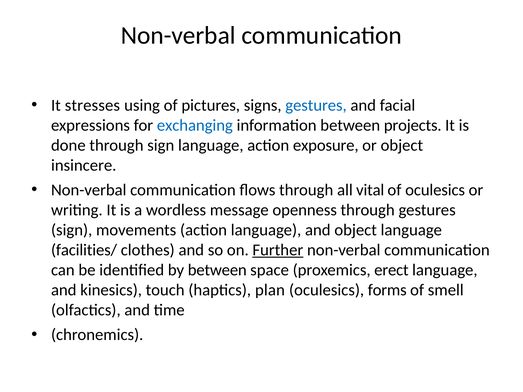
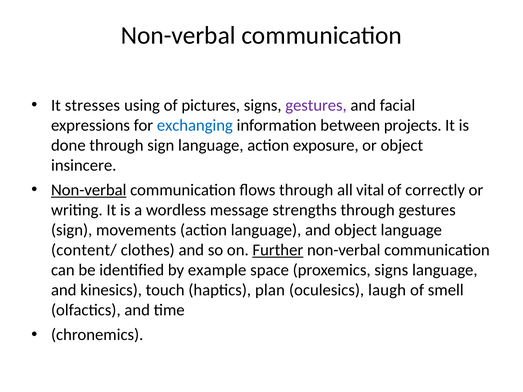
gestures at (316, 105) colour: blue -> purple
Non-verbal at (89, 190) underline: none -> present
of oculesics: oculesics -> correctly
openness: openness -> strengths
facilities/: facilities/ -> content/
by between: between -> example
proxemics erect: erect -> signs
forms: forms -> laugh
